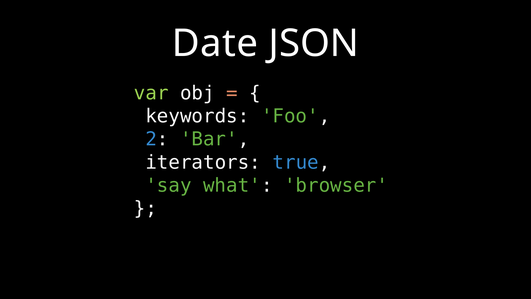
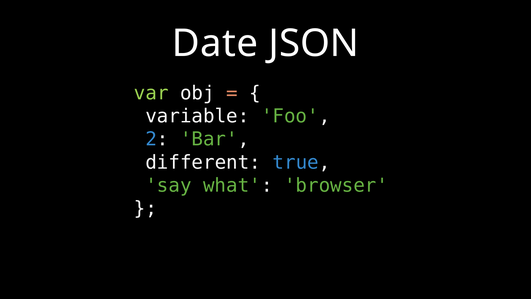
keywords: keywords -> variable
iterators: iterators -> different
